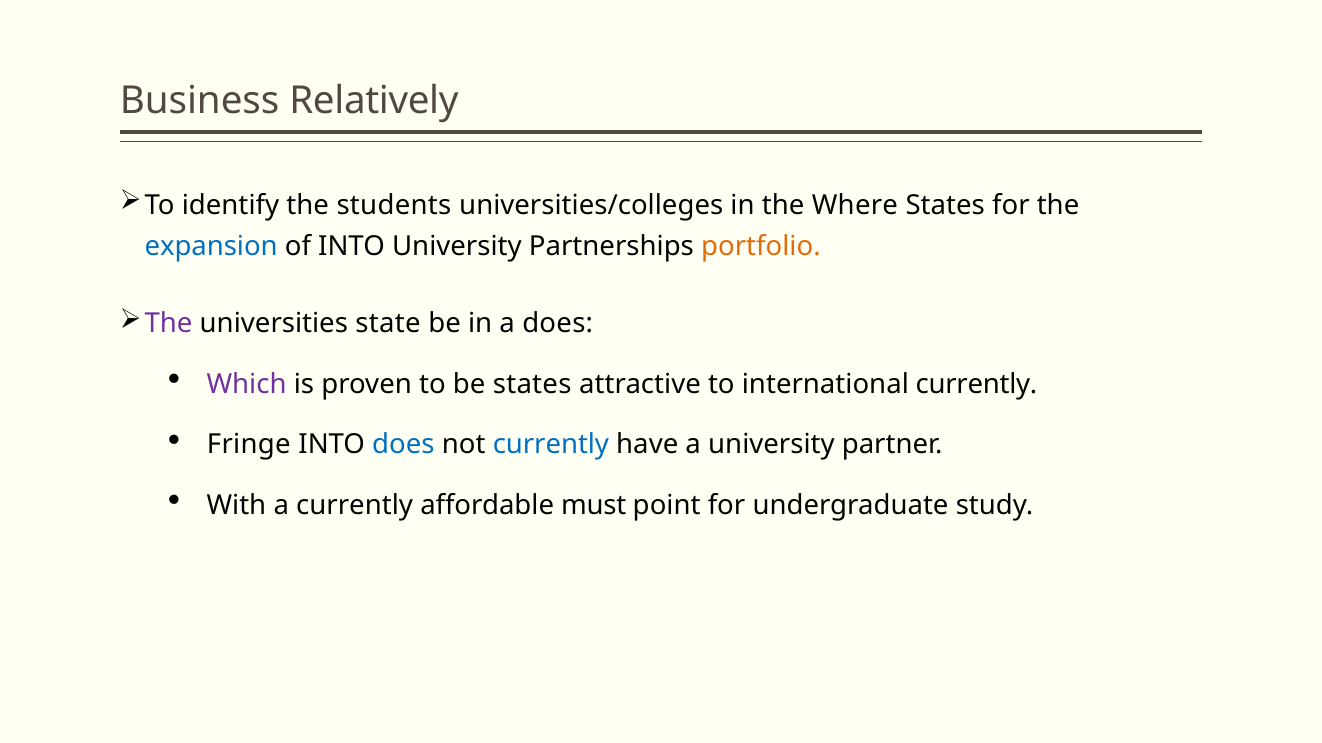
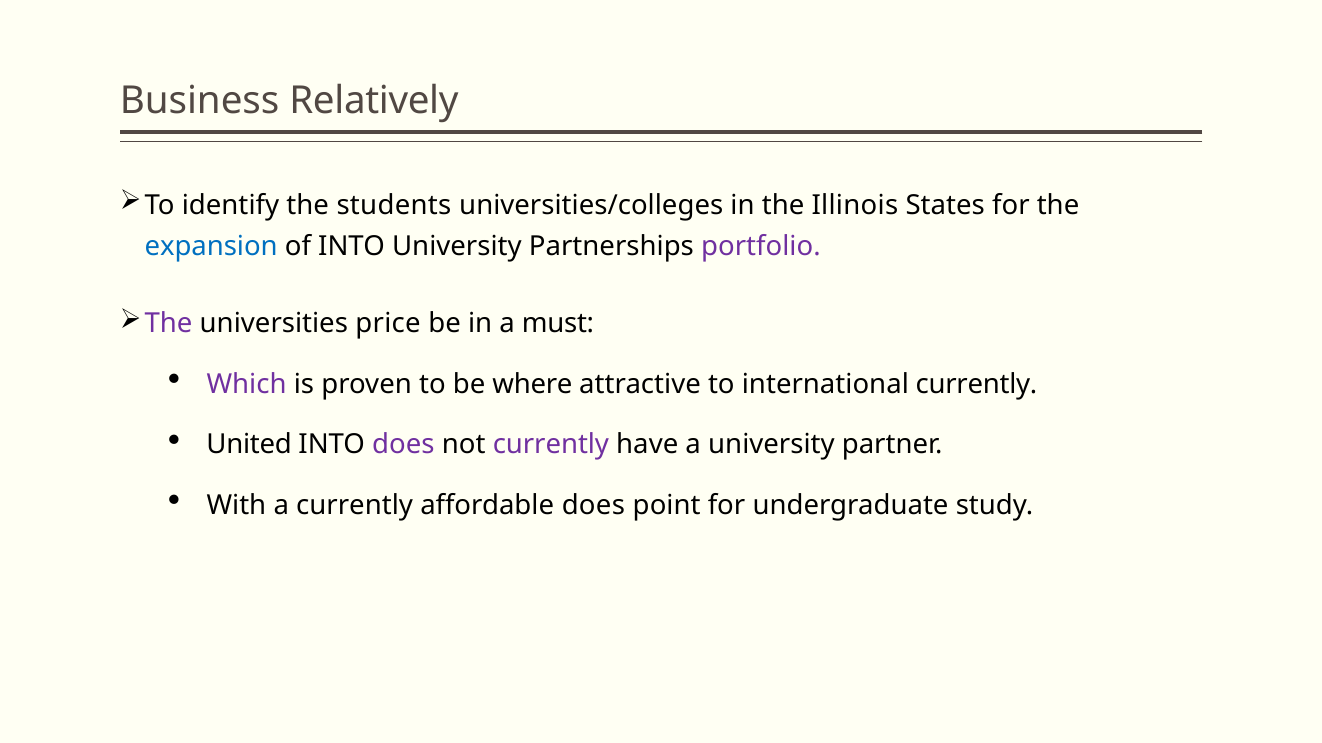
Where: Where -> Illinois
portfolio colour: orange -> purple
state: state -> price
a does: does -> must
be states: states -> where
Fringe: Fringe -> United
does at (403, 445) colour: blue -> purple
currently at (551, 445) colour: blue -> purple
affordable must: must -> does
